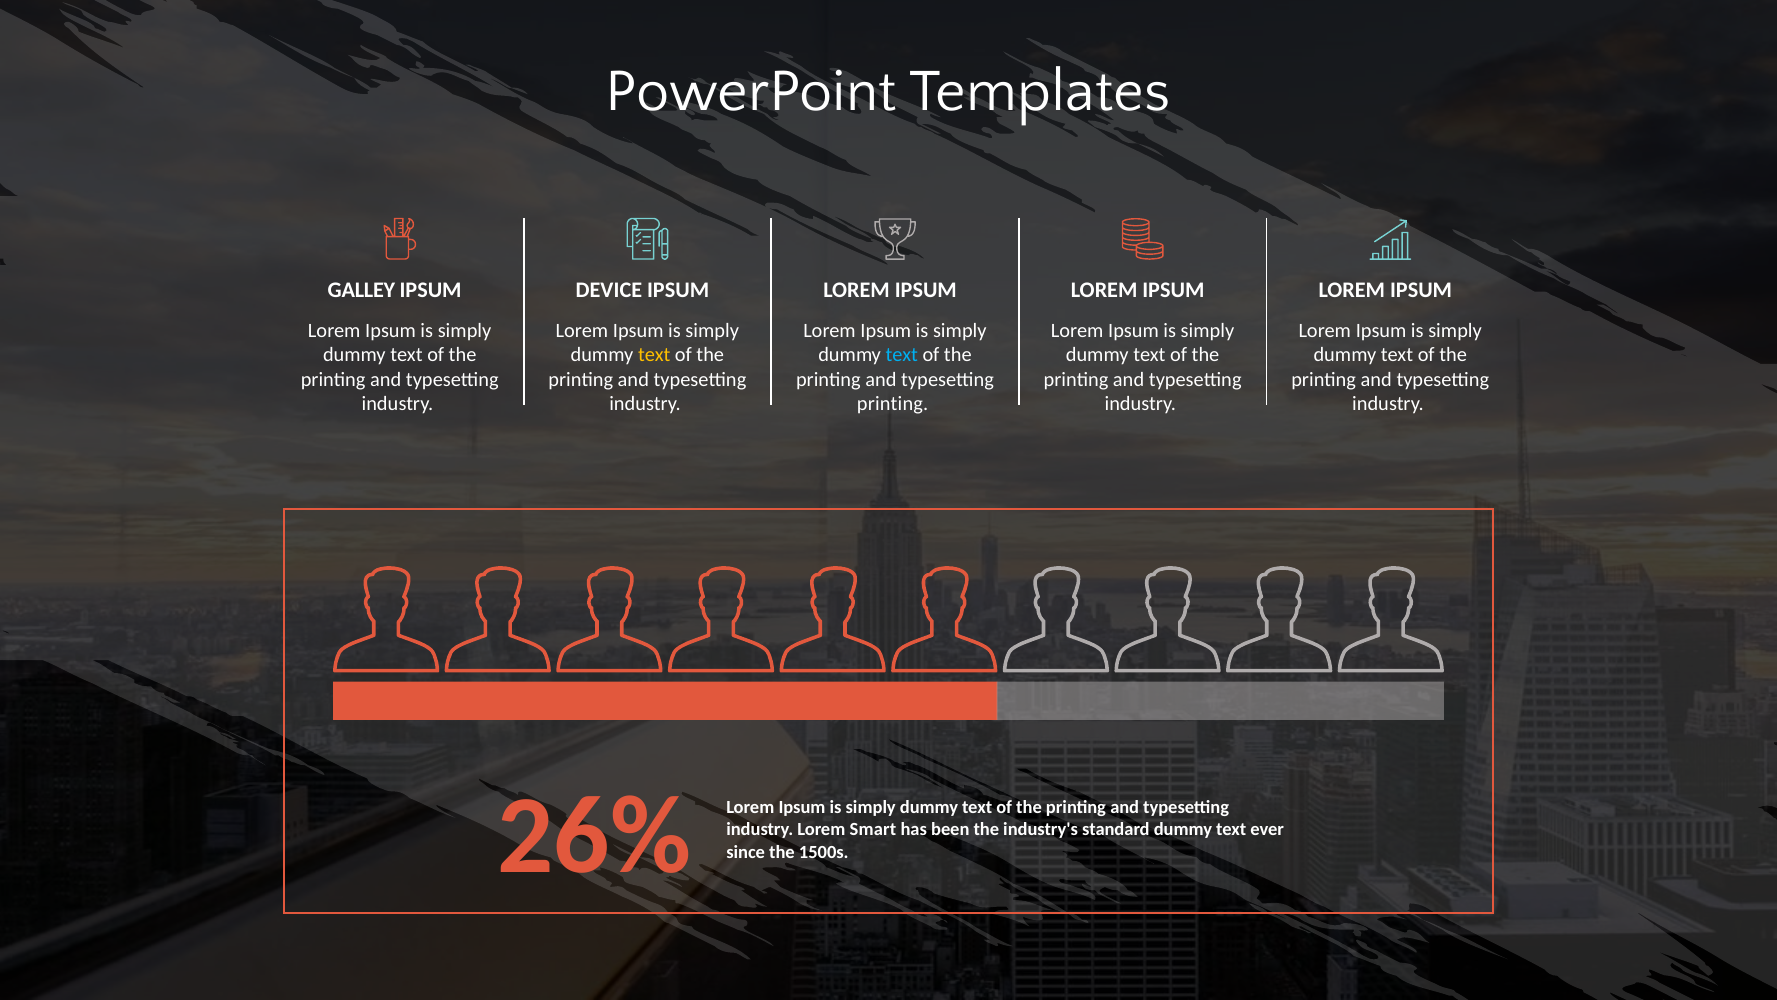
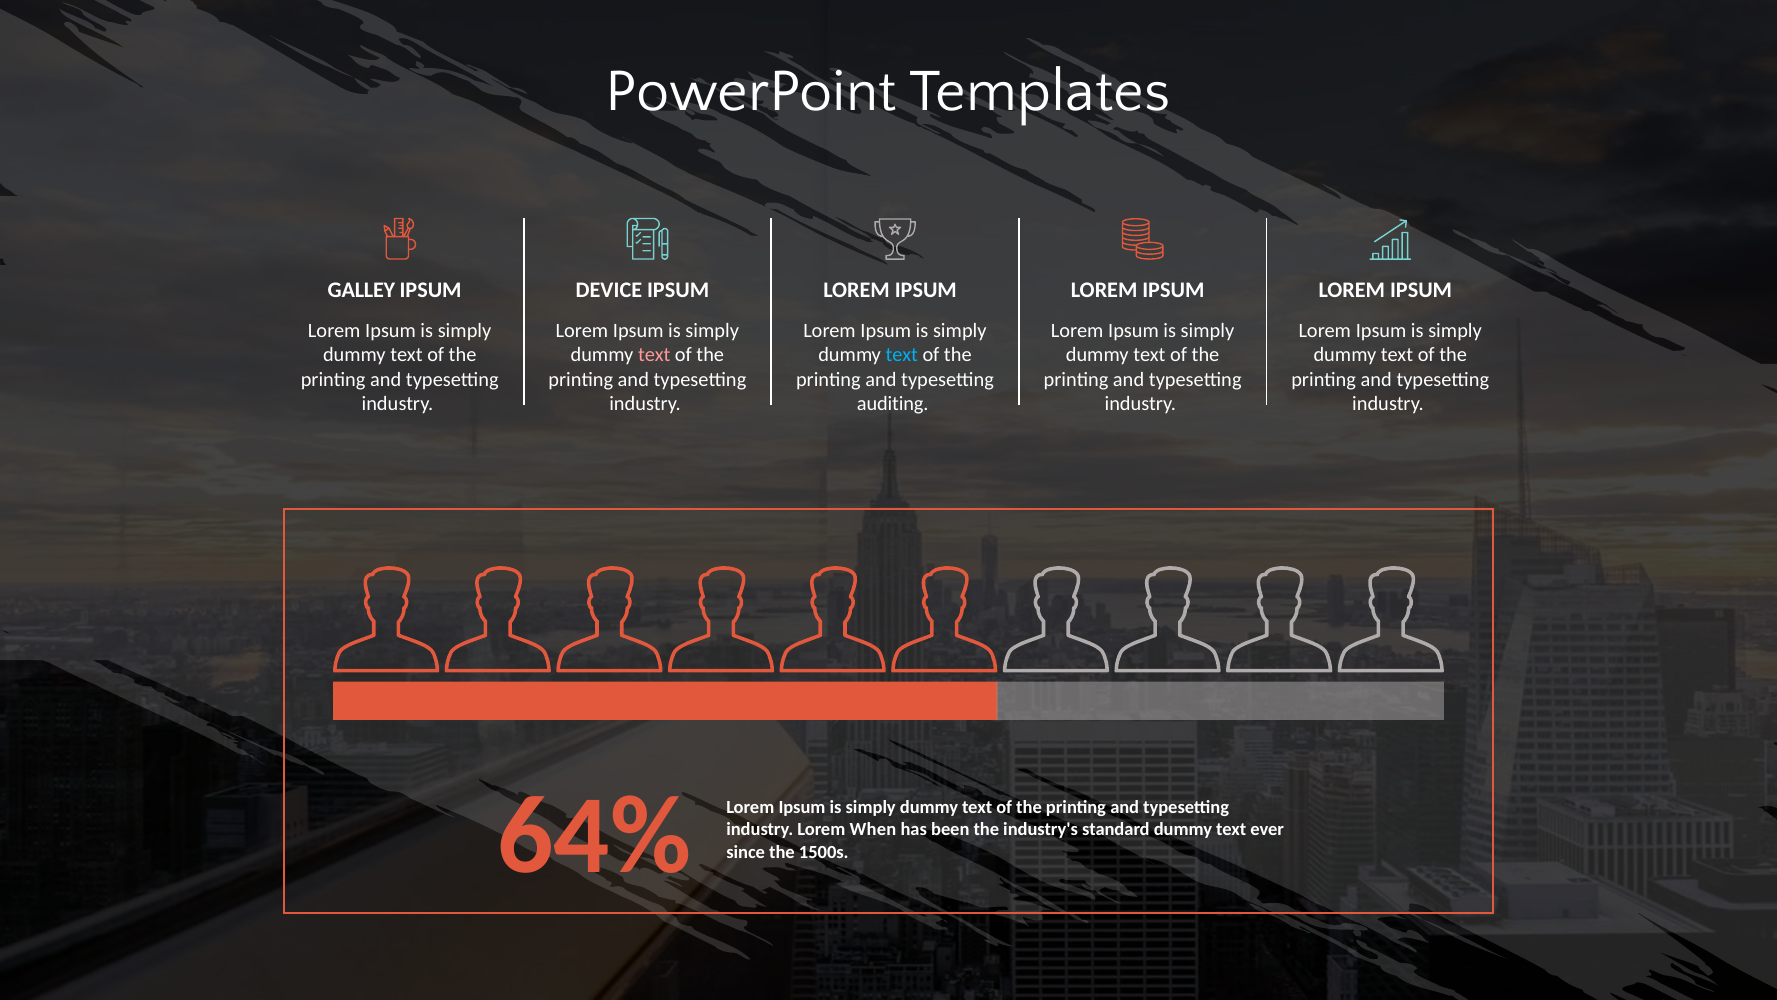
text at (654, 355) colour: yellow -> pink
printing at (893, 404): printing -> auditing
26%: 26% -> 64%
Smart: Smart -> When
